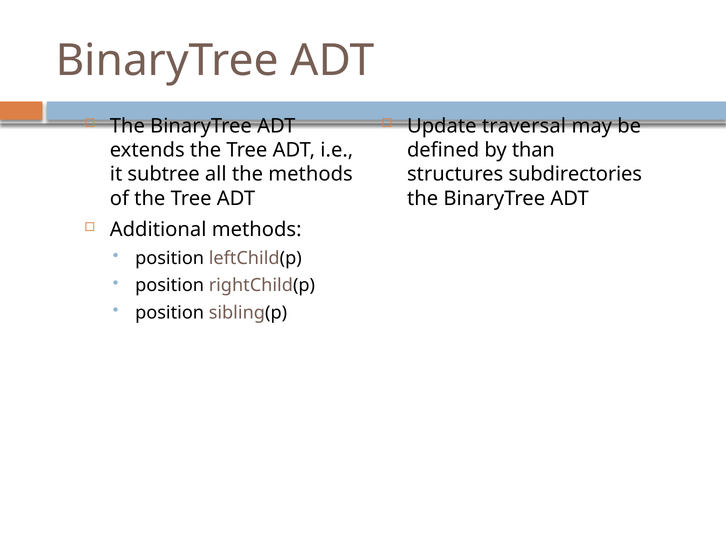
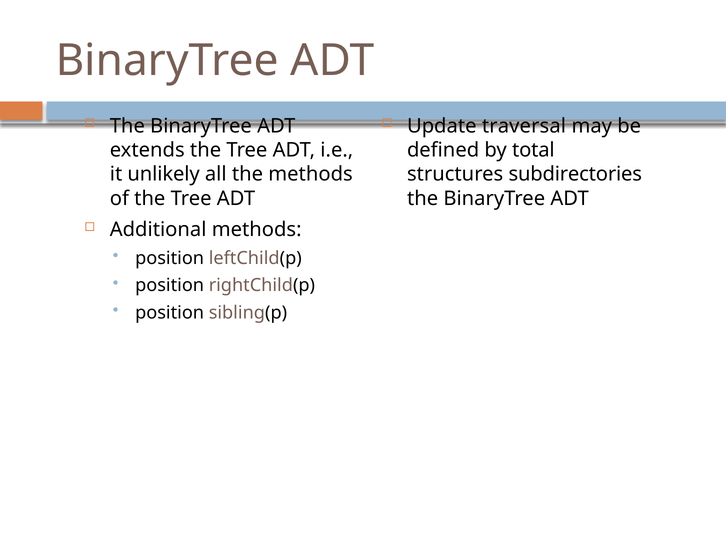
than: than -> total
subtree: subtree -> unlikely
